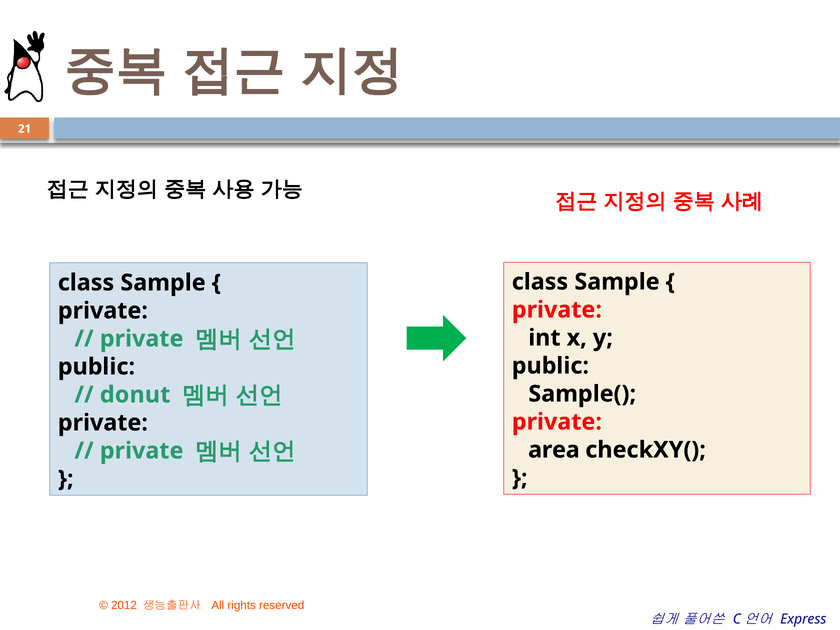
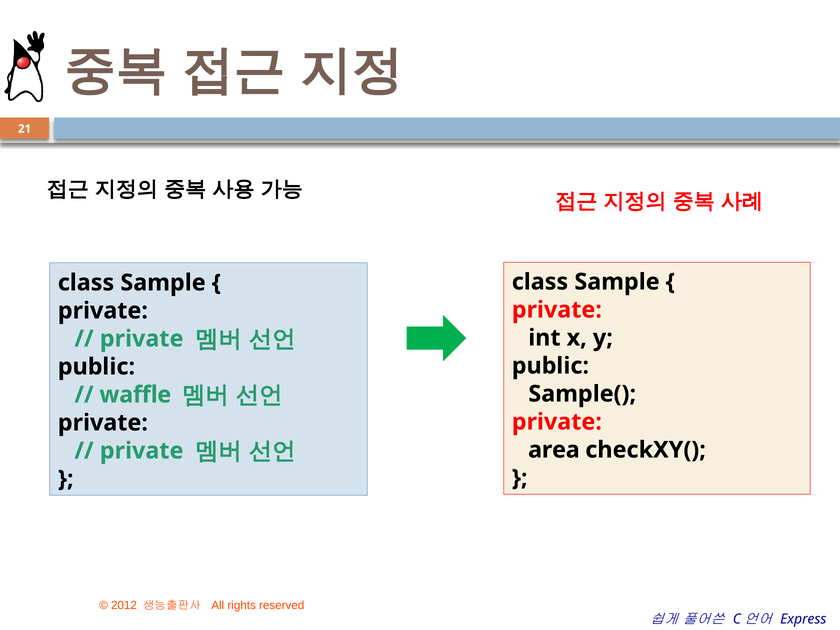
donut: donut -> waffle
